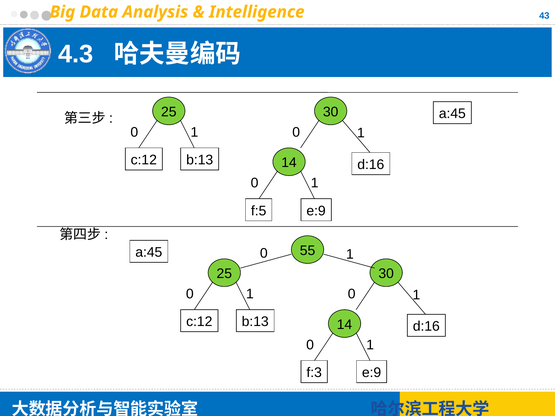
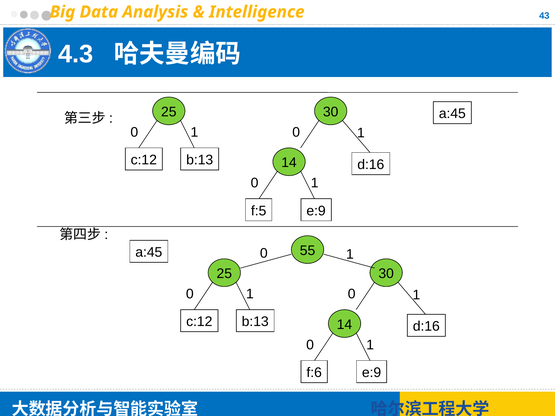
f:3: f:3 -> f:6
